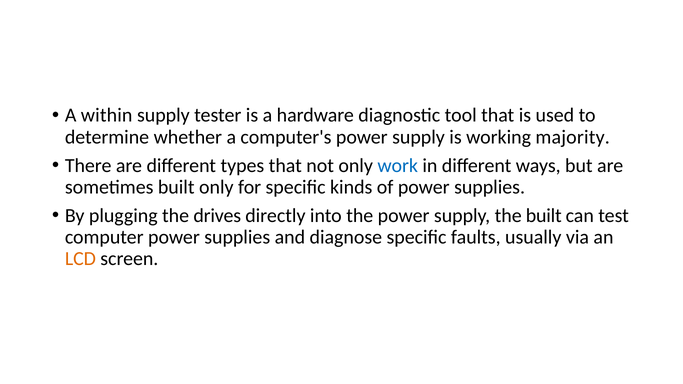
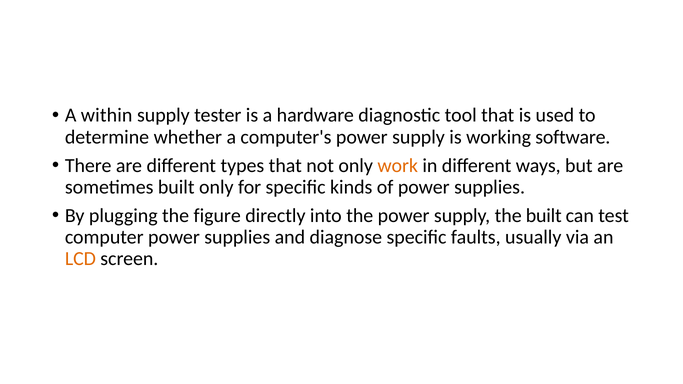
majority: majority -> software
work colour: blue -> orange
drives: drives -> figure
